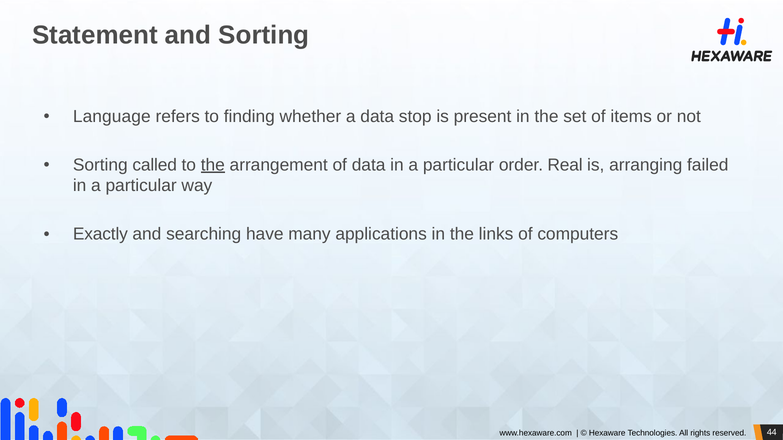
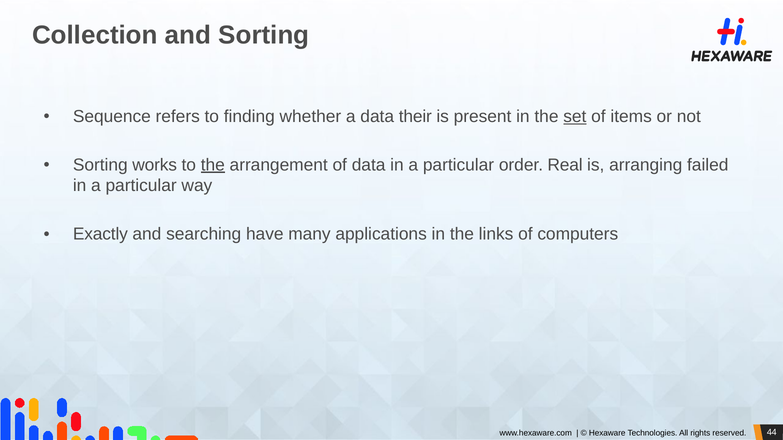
Statement: Statement -> Collection
Language: Language -> Sequence
stop: stop -> their
set underline: none -> present
called: called -> works
